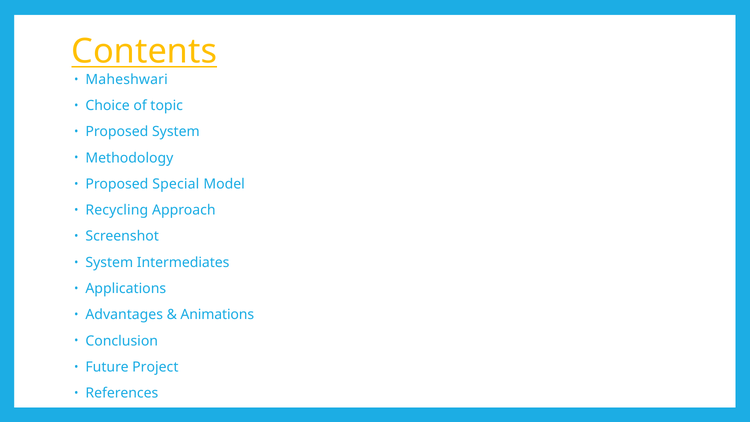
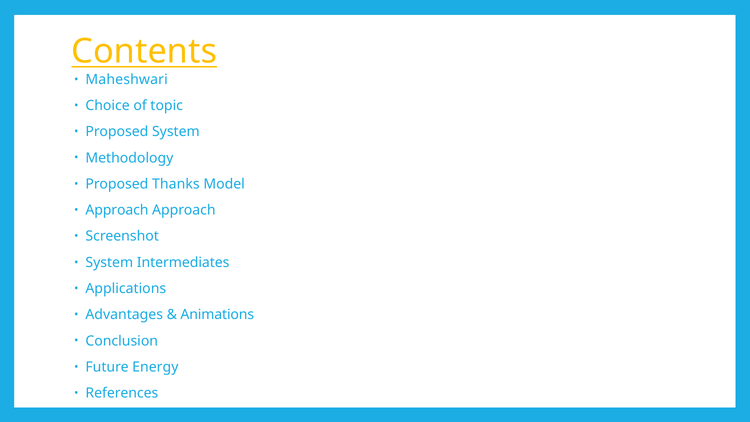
Special: Special -> Thanks
Recycling at (117, 210): Recycling -> Approach
Project: Project -> Energy
